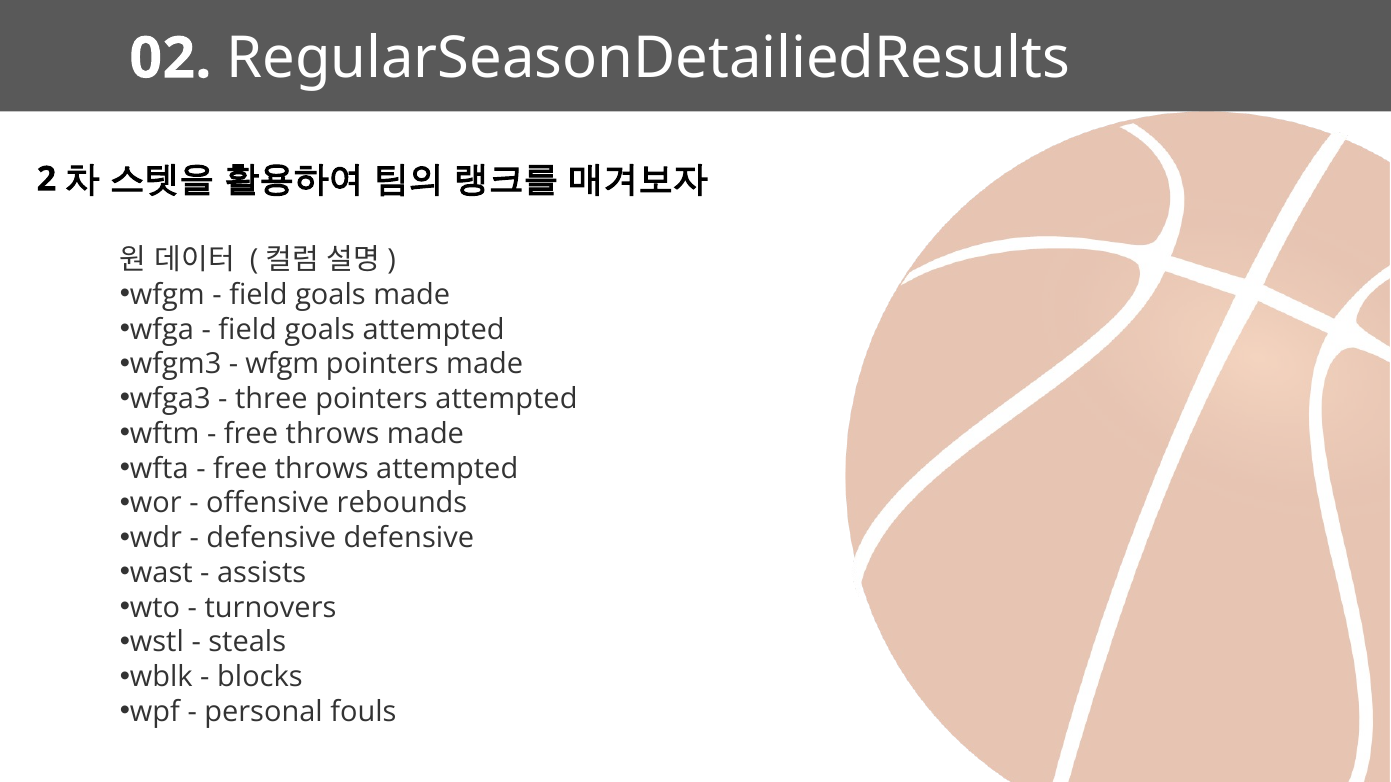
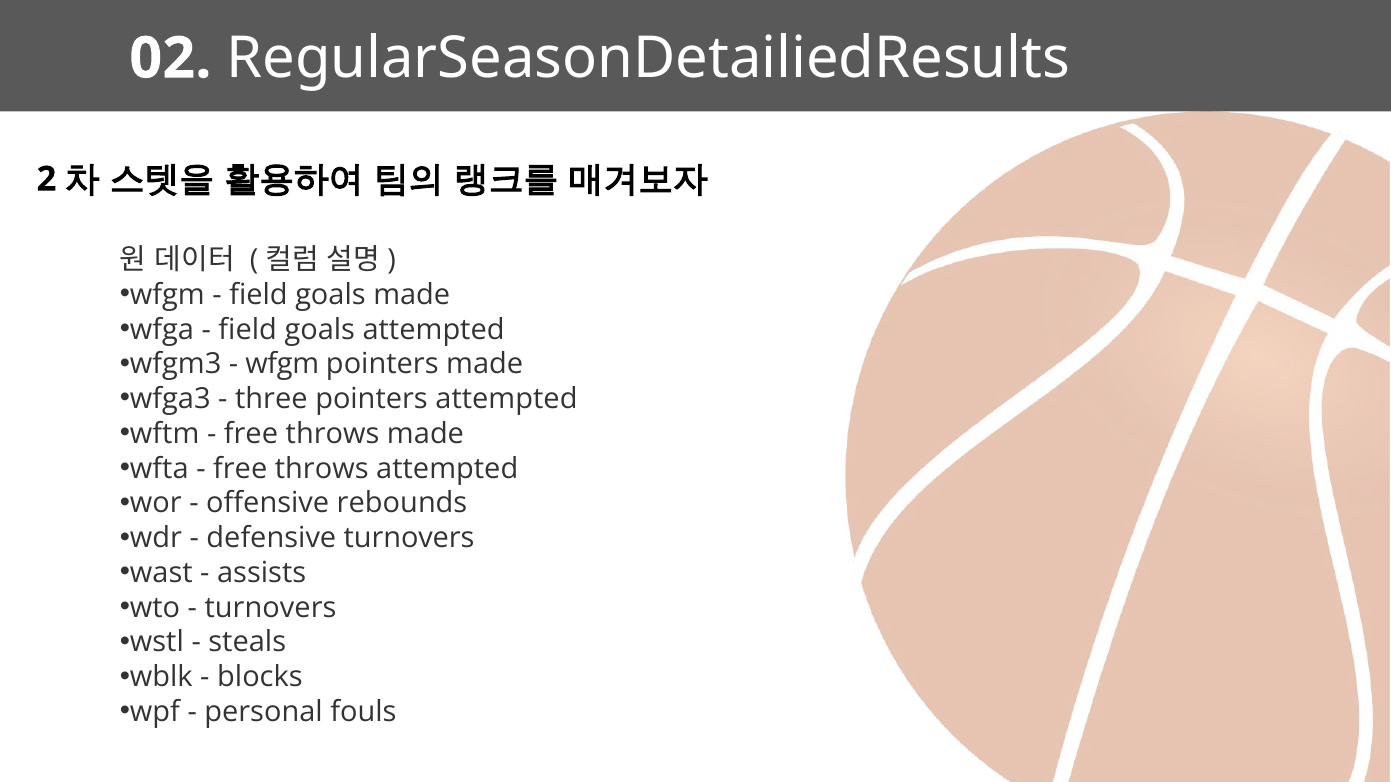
defensive defensive: defensive -> turnovers
